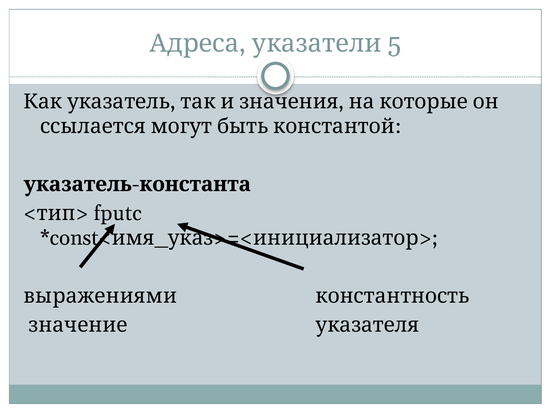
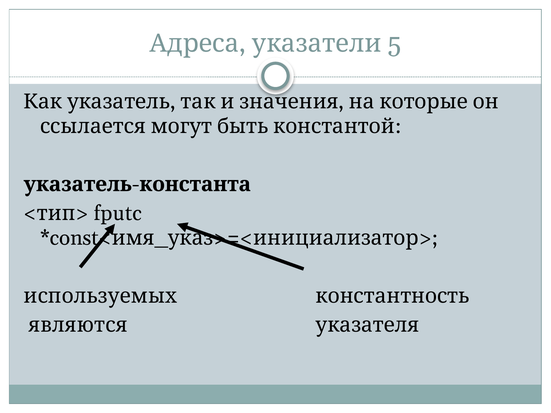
выражениями: выражениями -> используемых
значение: значение -> являются
